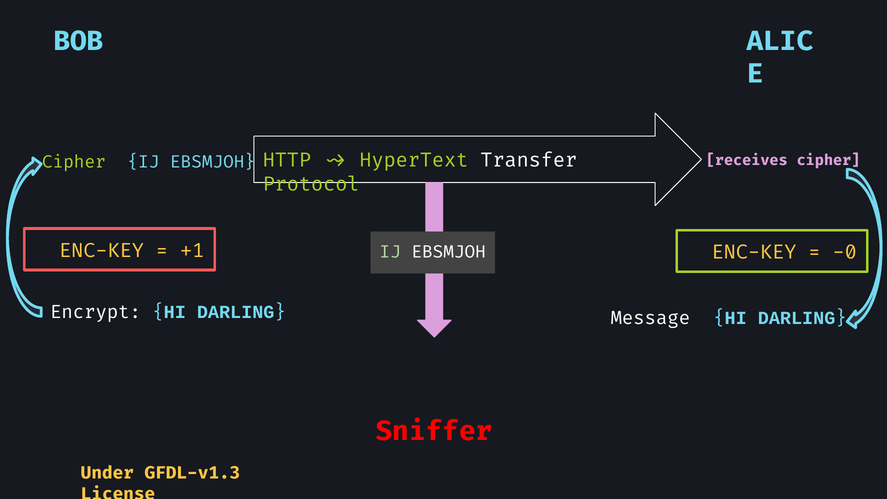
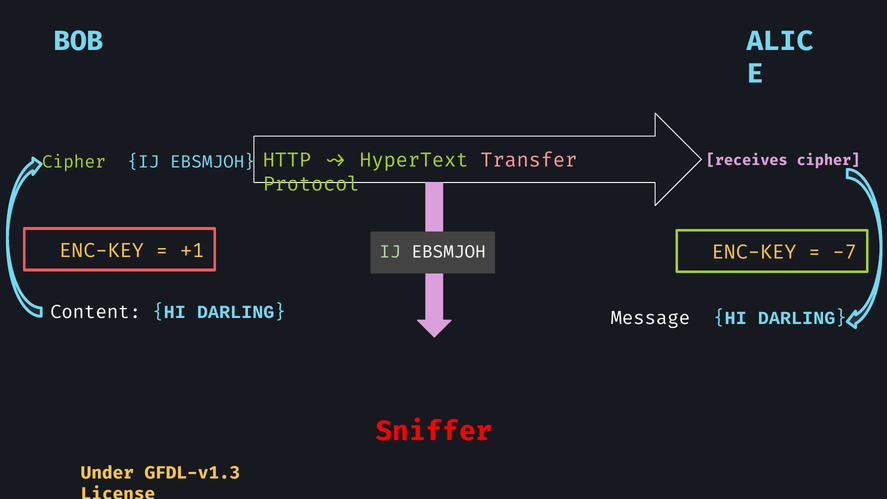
Transfer colour: white -> pink
-0: -0 -> -7
Encrypt: Encrypt -> Content
